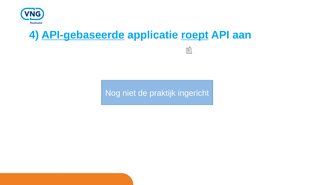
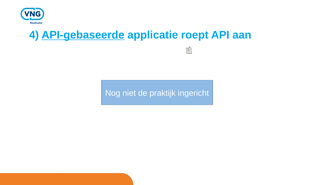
roept underline: present -> none
